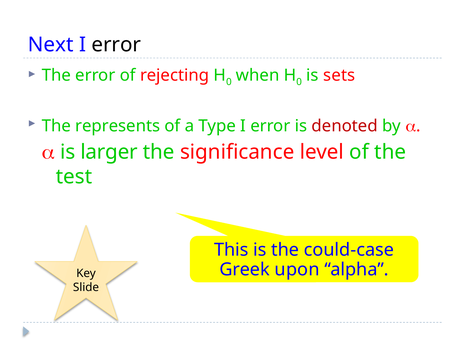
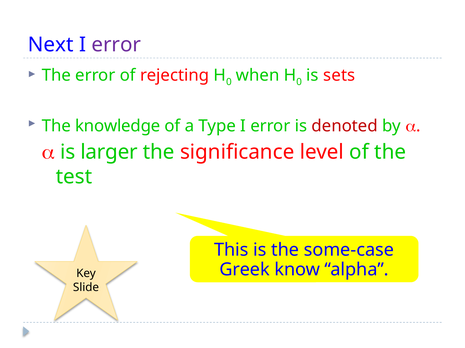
error at (116, 45) colour: black -> purple
represents: represents -> knowledge
could-case: could-case -> some-case
upon: upon -> know
